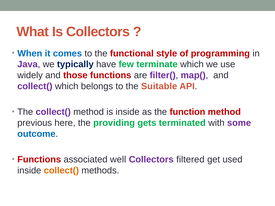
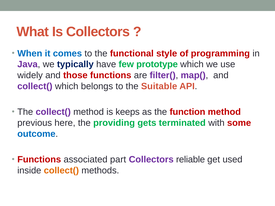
terminate: terminate -> prototype
is inside: inside -> keeps
some colour: purple -> red
well: well -> part
filtered: filtered -> reliable
